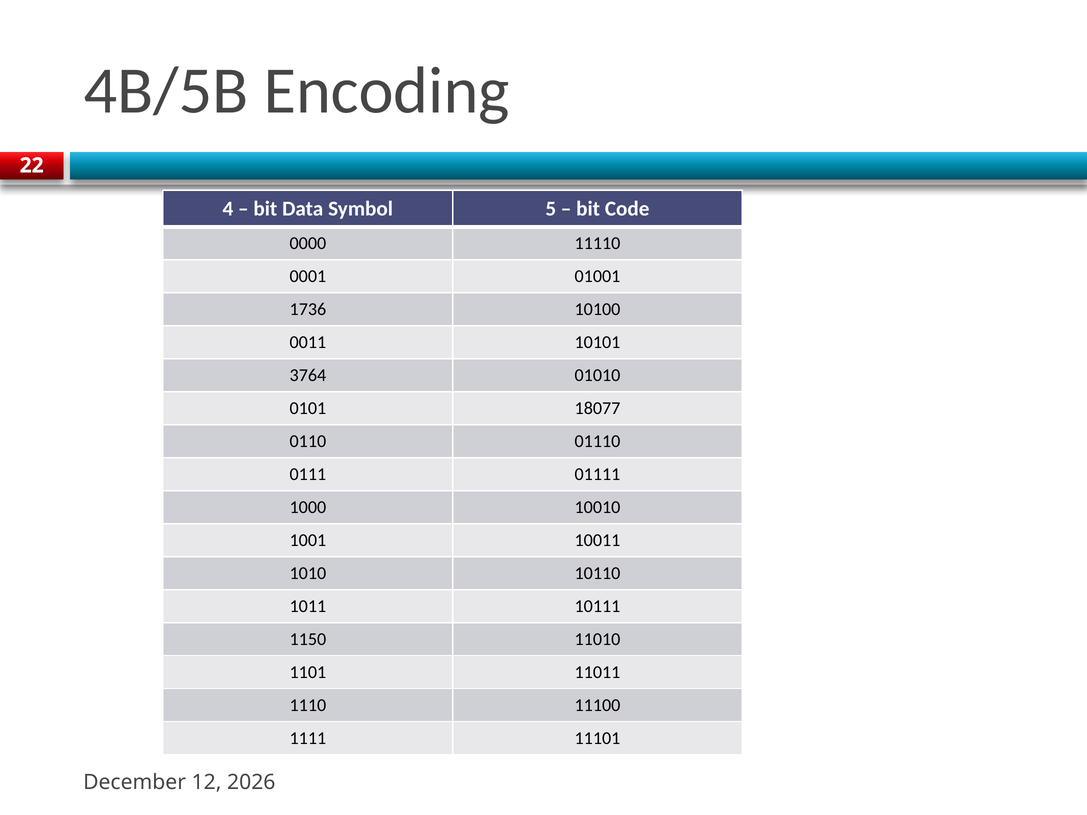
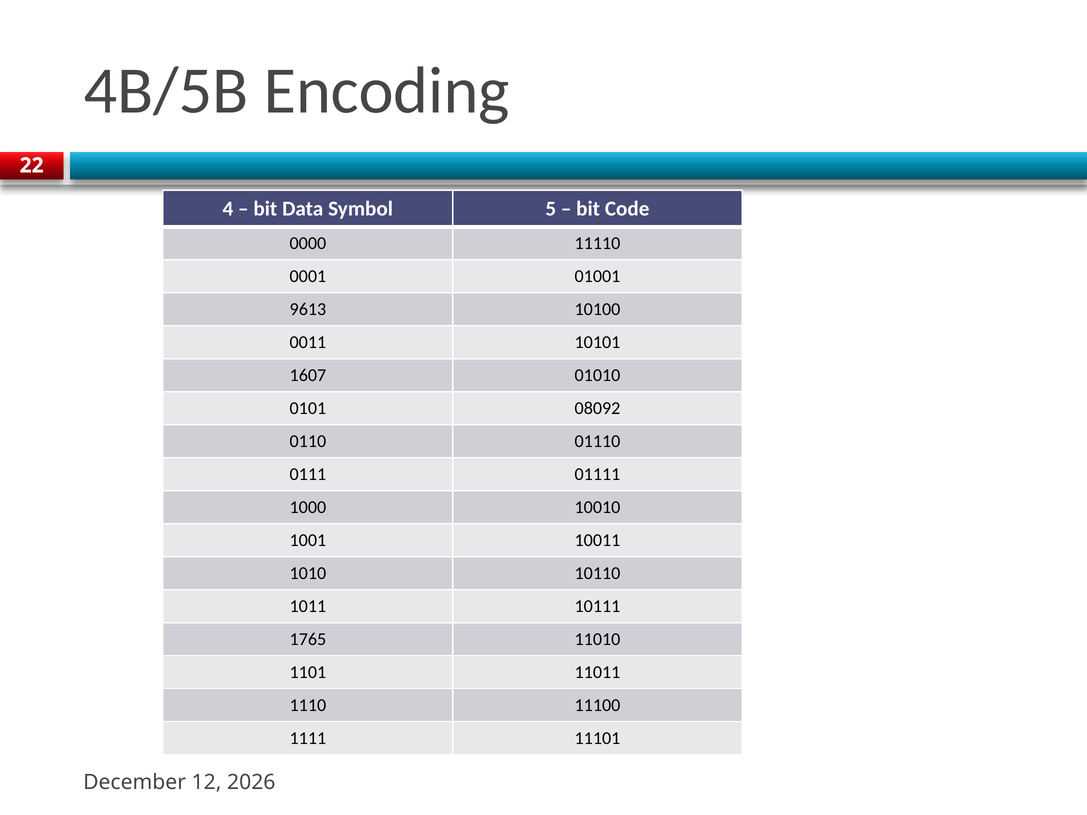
1736: 1736 -> 9613
3764: 3764 -> 1607
18077: 18077 -> 08092
1150: 1150 -> 1765
